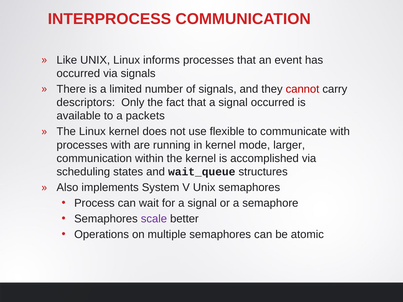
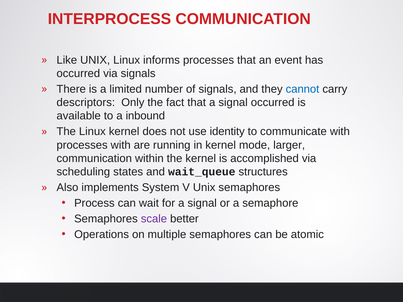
cannot colour: red -> blue
packets: packets -> inbound
flexible: flexible -> identity
